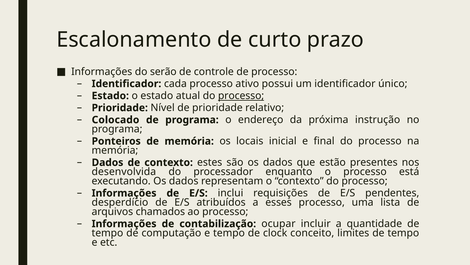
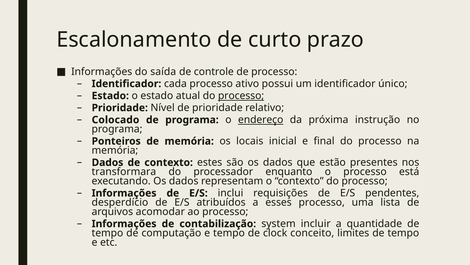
serão: serão -> saída
endereço underline: none -> present
desenvolvida: desenvolvida -> transformara
chamados: chamados -> acomodar
ocupar: ocupar -> system
